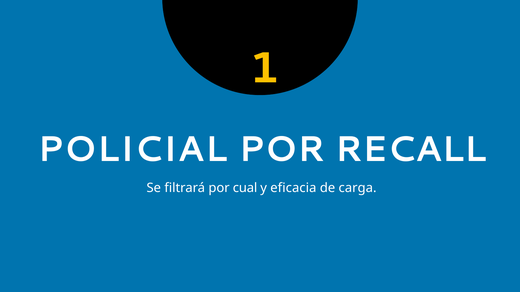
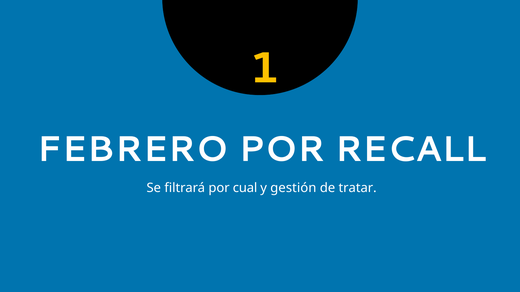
POLICIAL: POLICIAL -> FEBRERO
eficacia: eficacia -> gestión
carga: carga -> tratar
